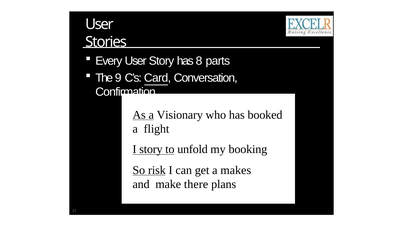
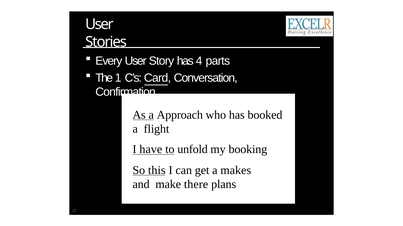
8: 8 -> 4
9: 9 -> 1
Visionary: Visionary -> Approach
I story: story -> have
risk: risk -> this
